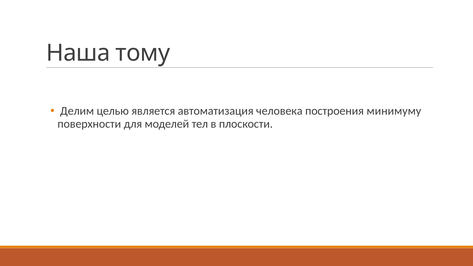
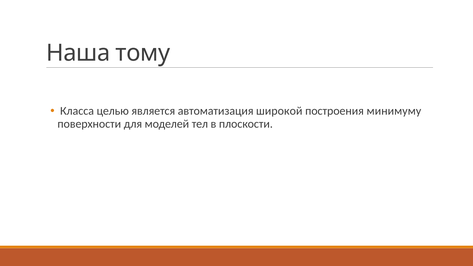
Делим: Делим -> Класса
человека: человека -> широкой
